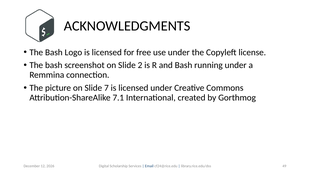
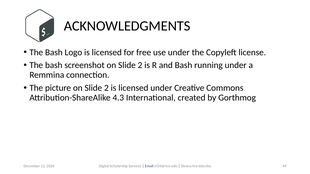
picture on Slide 7: 7 -> 2
7.1: 7.1 -> 4.3
